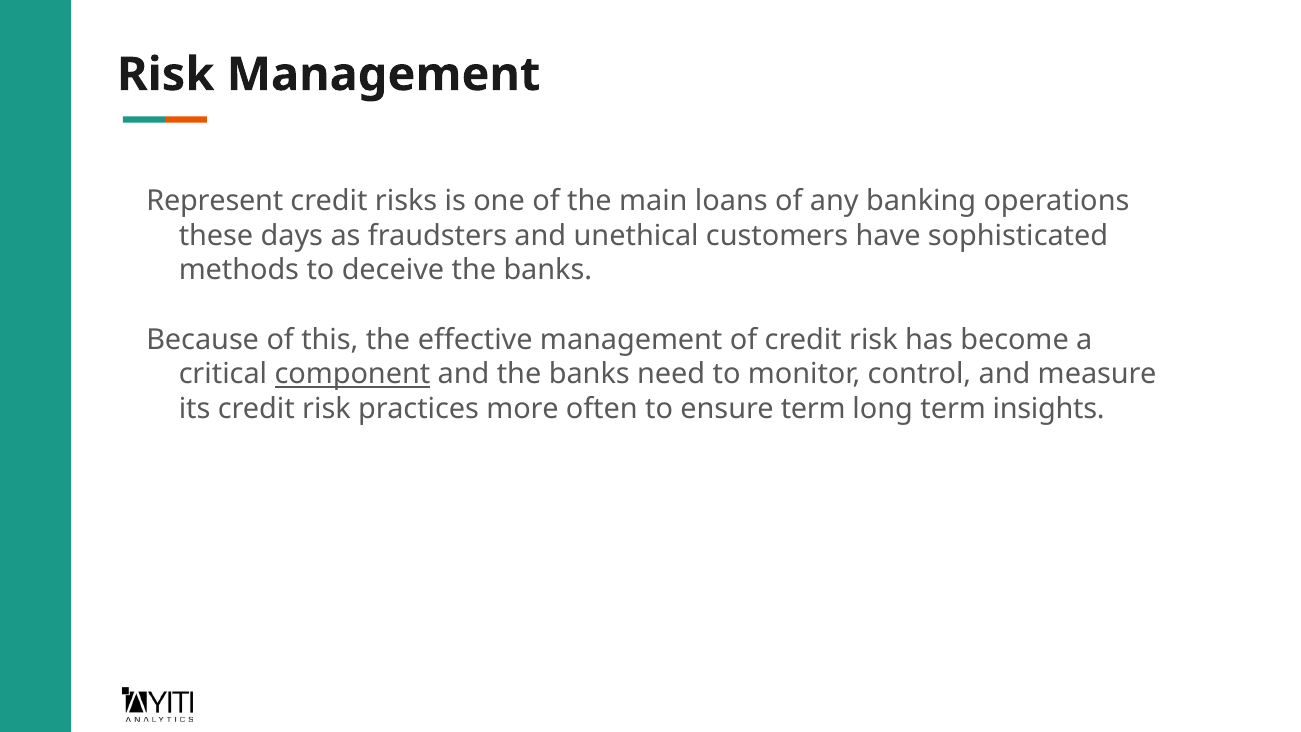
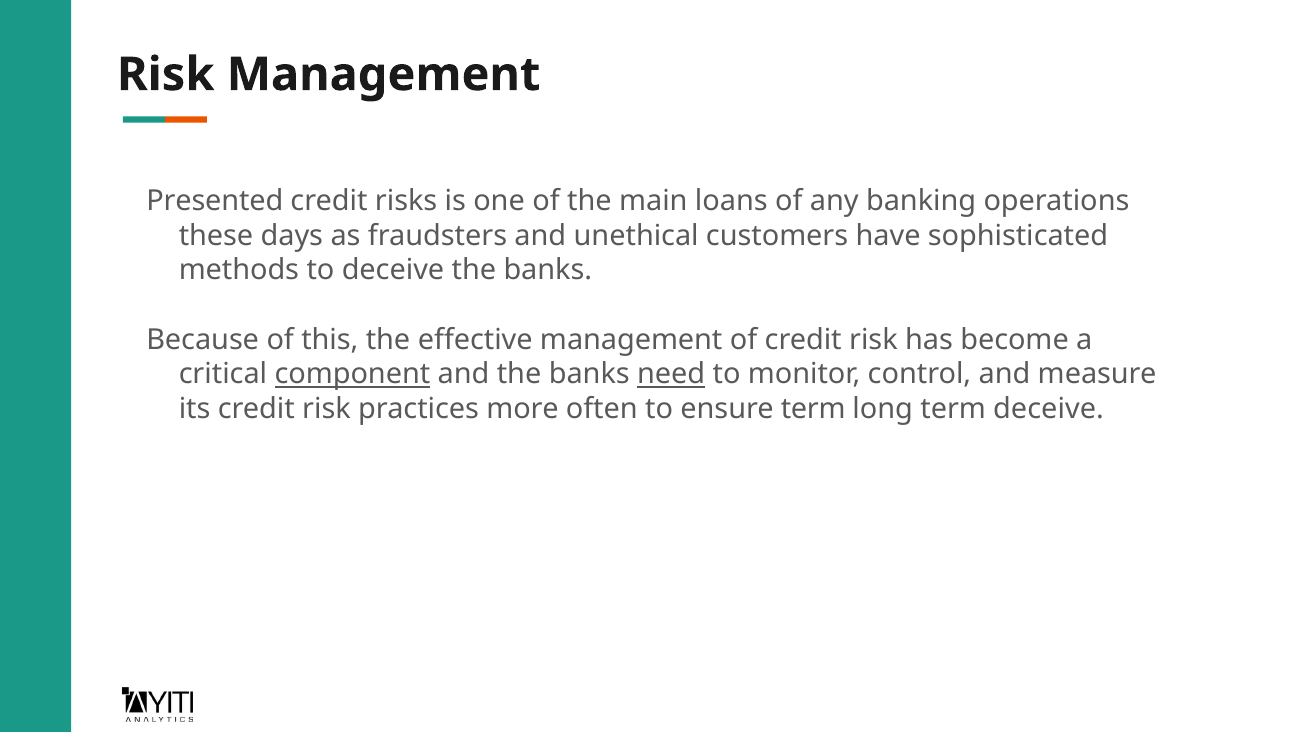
Represent: Represent -> Presented
need underline: none -> present
term insights: insights -> deceive
